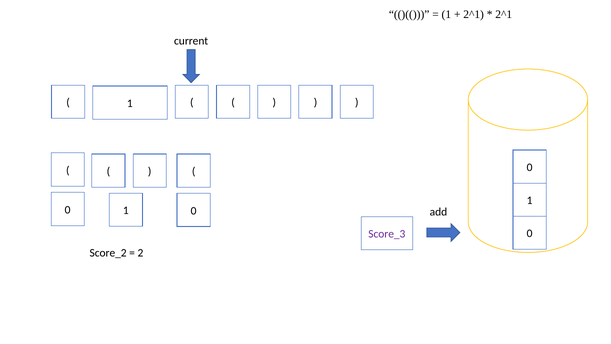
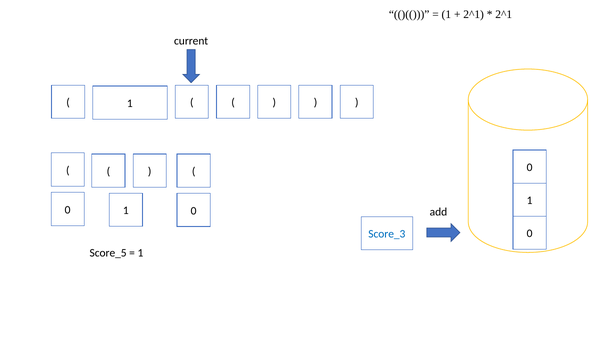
Score_3 colour: purple -> blue
Score_2: Score_2 -> Score_5
2 at (140, 253): 2 -> 1
